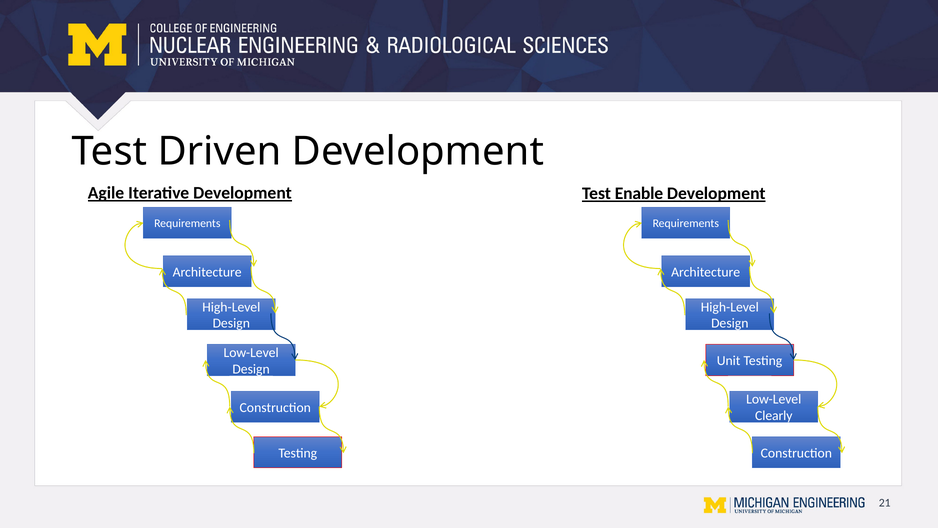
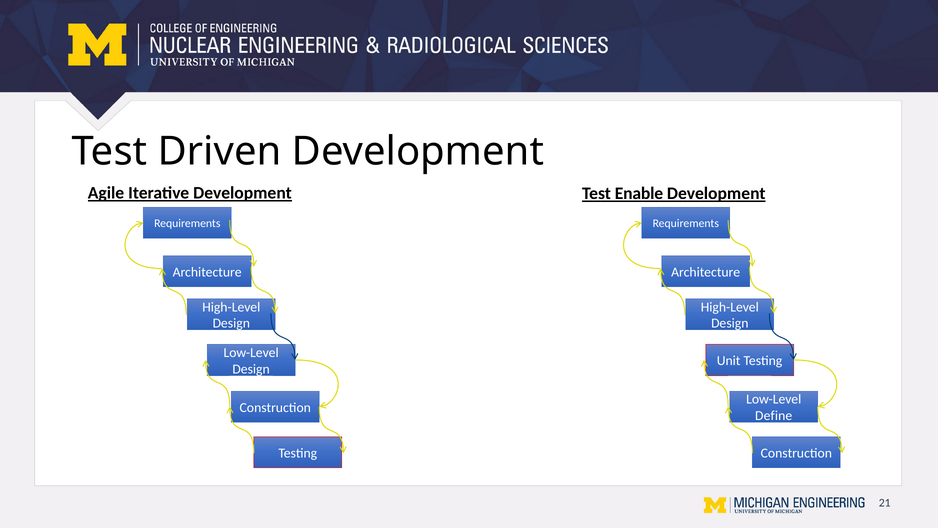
Clearly: Clearly -> Define
